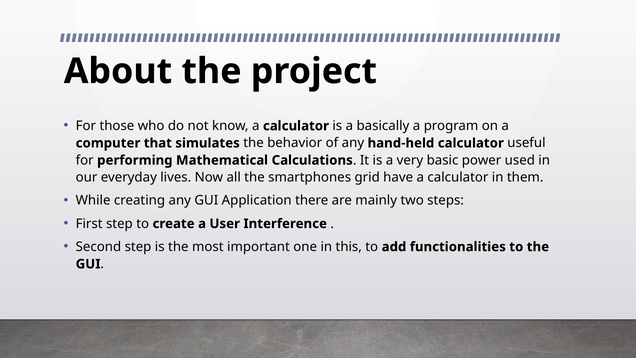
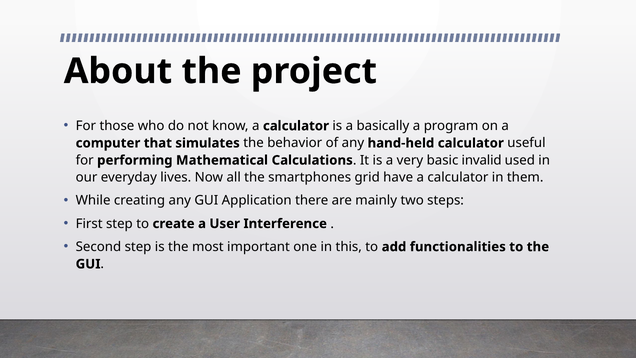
power: power -> invalid
